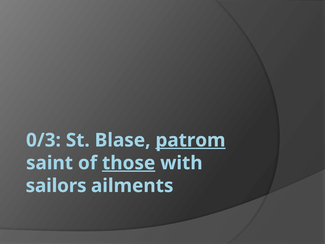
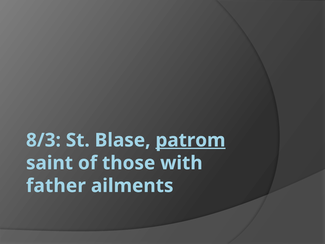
0/3: 0/3 -> 8/3
those underline: present -> none
sailors: sailors -> father
